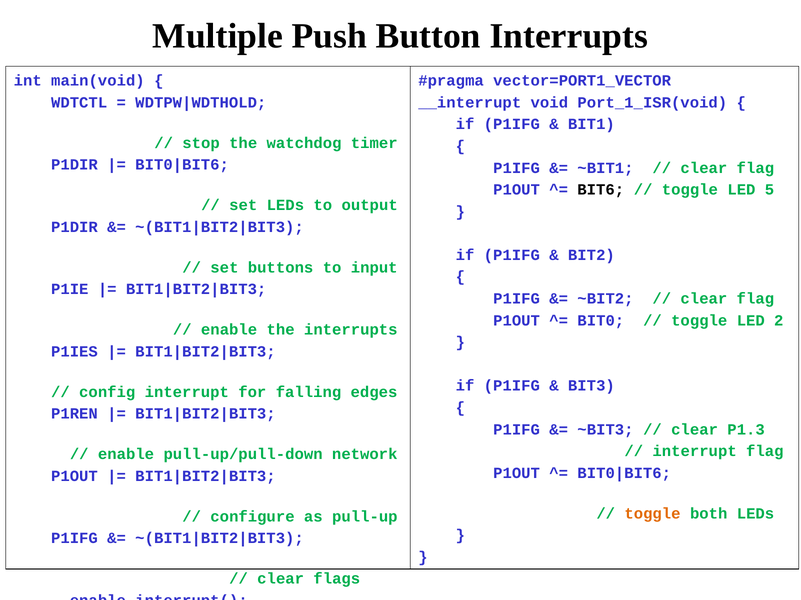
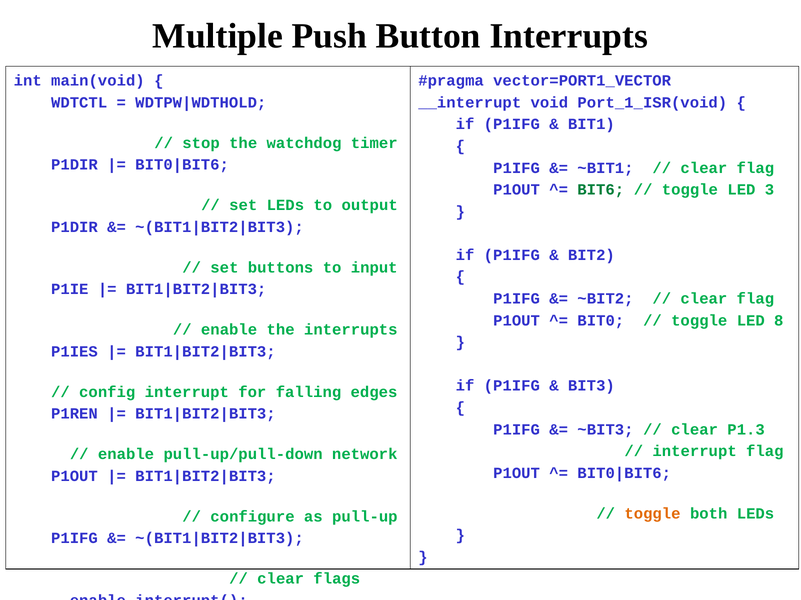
BIT6 colour: black -> green
5: 5 -> 3
2: 2 -> 8
